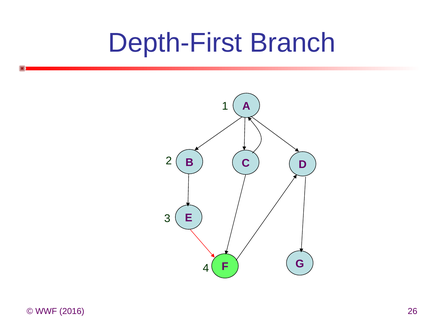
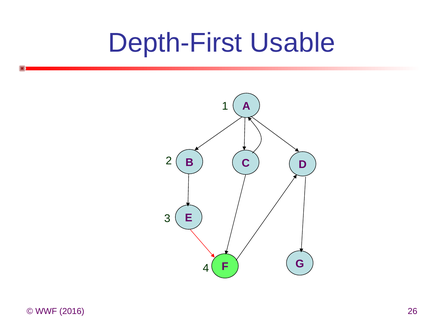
Branch: Branch -> Usable
